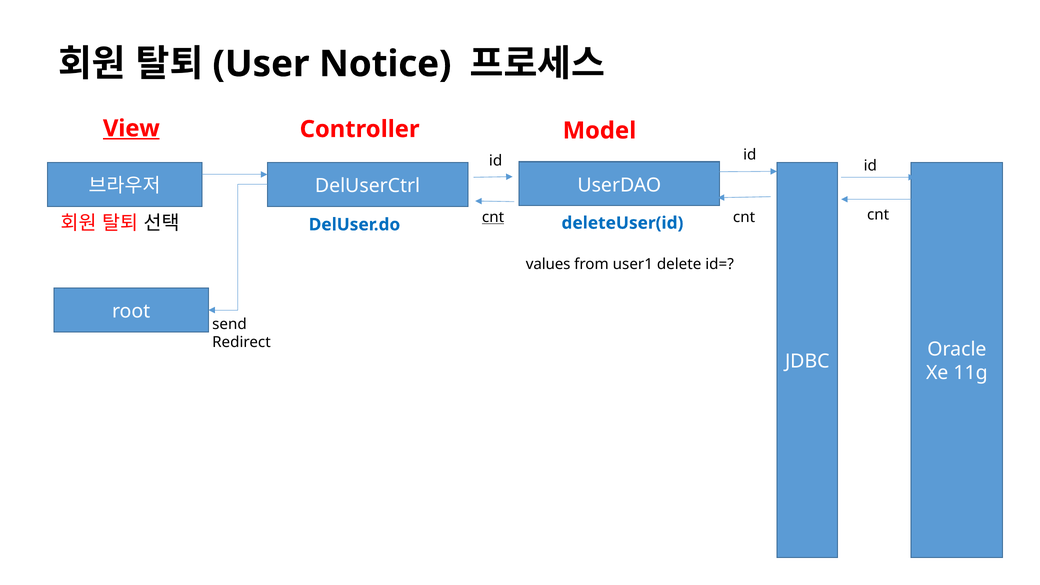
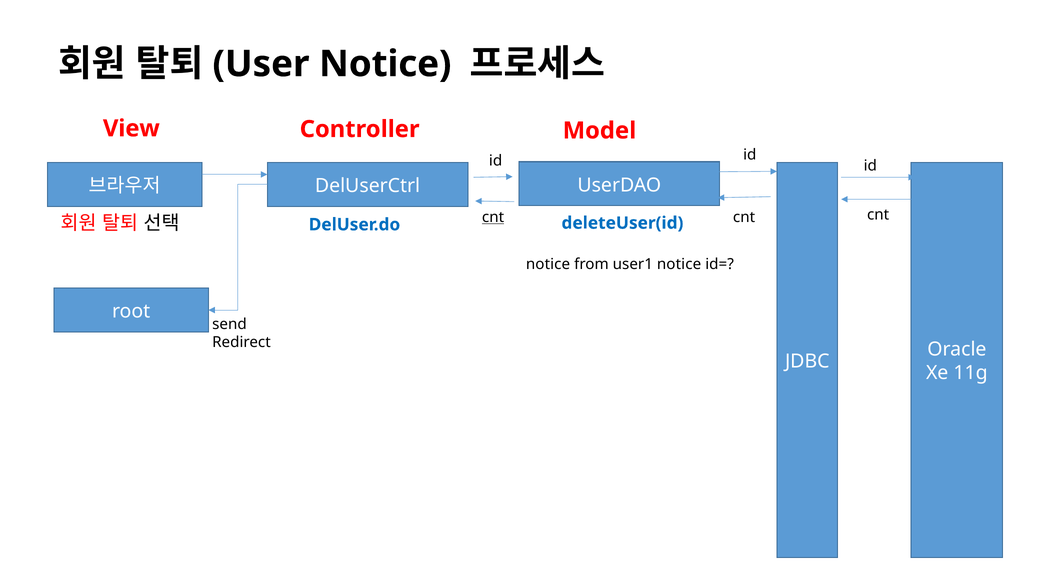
View underline: present -> none
values at (548, 264): values -> notice
user1 delete: delete -> notice
